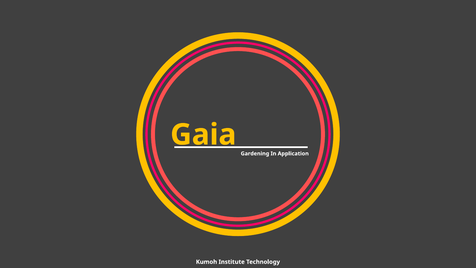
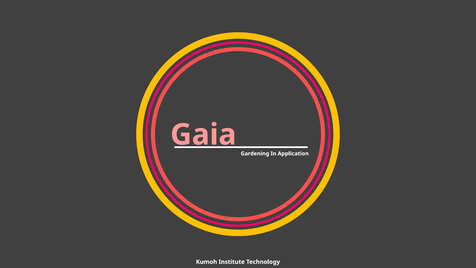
Gaia colour: yellow -> pink
